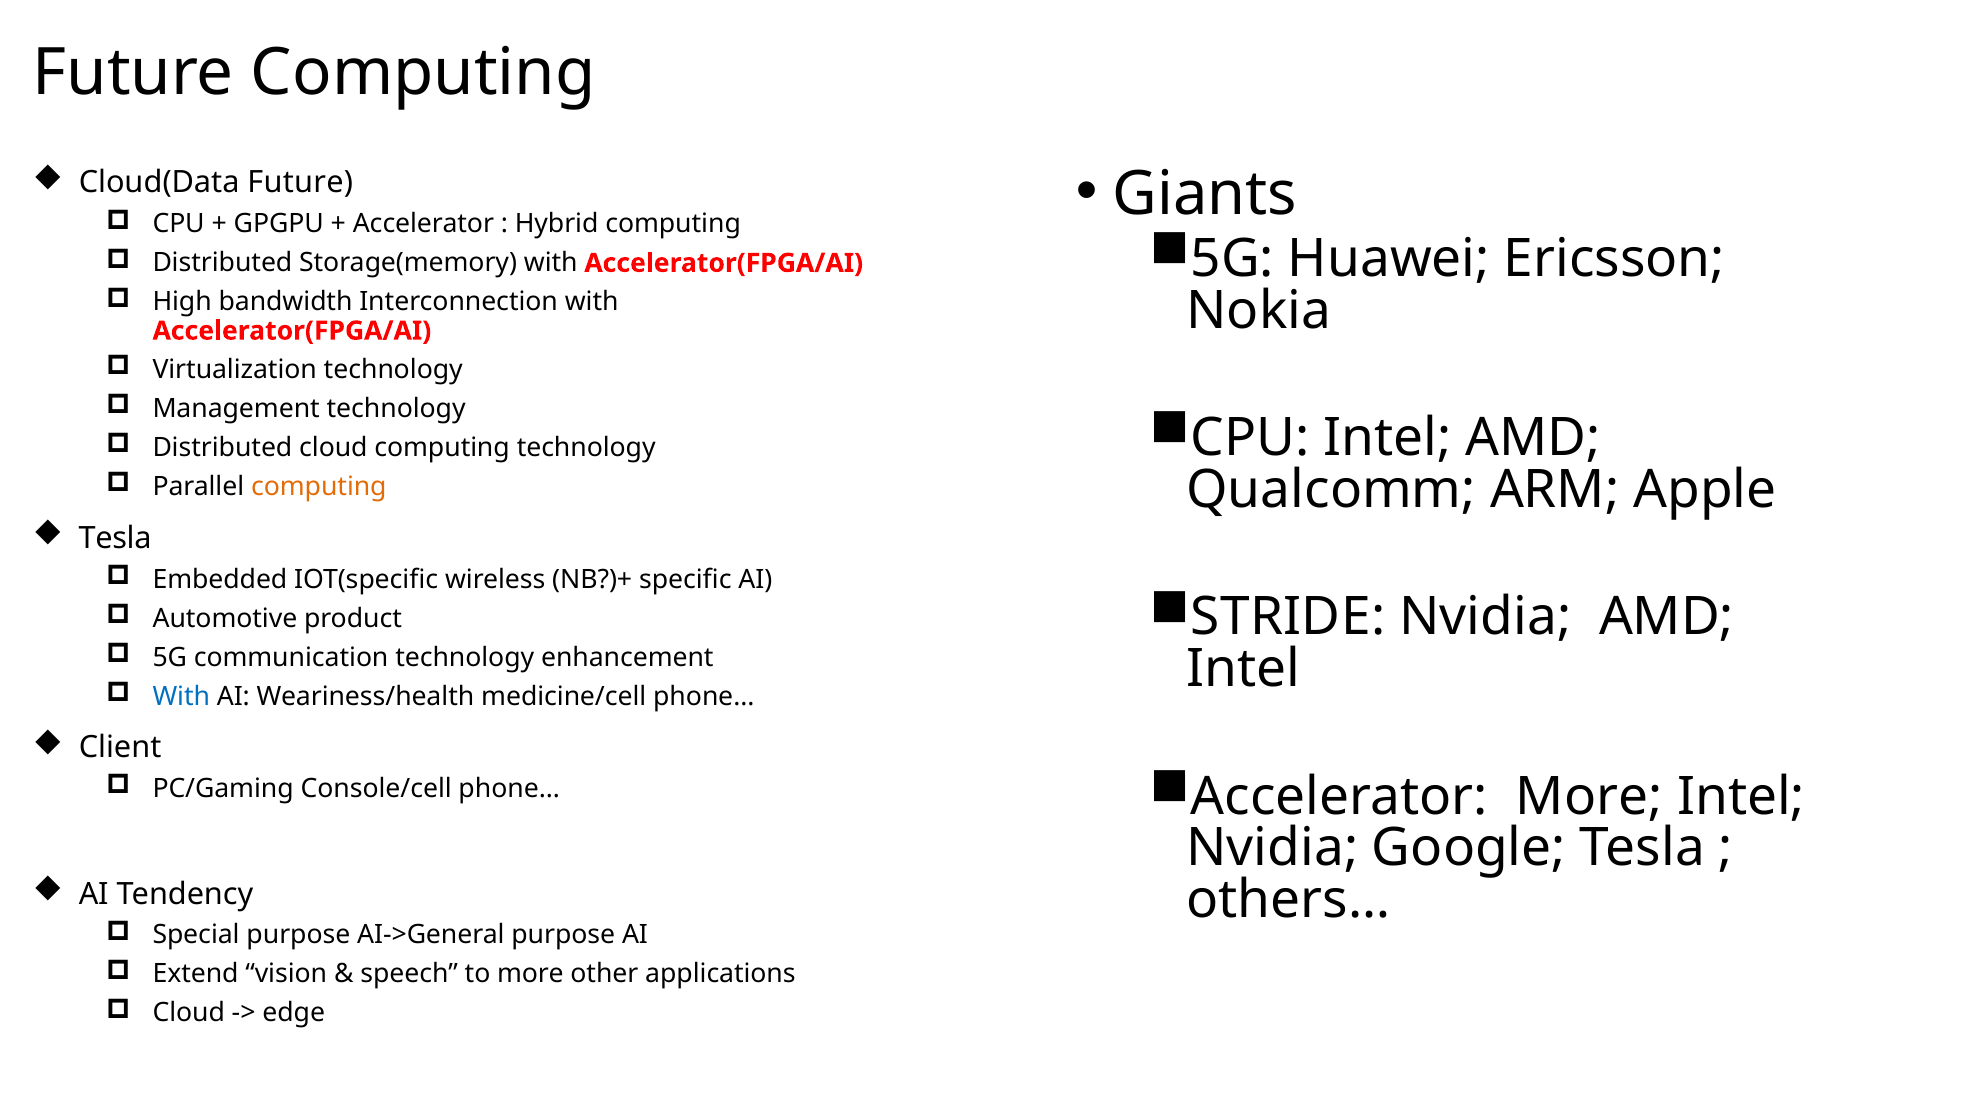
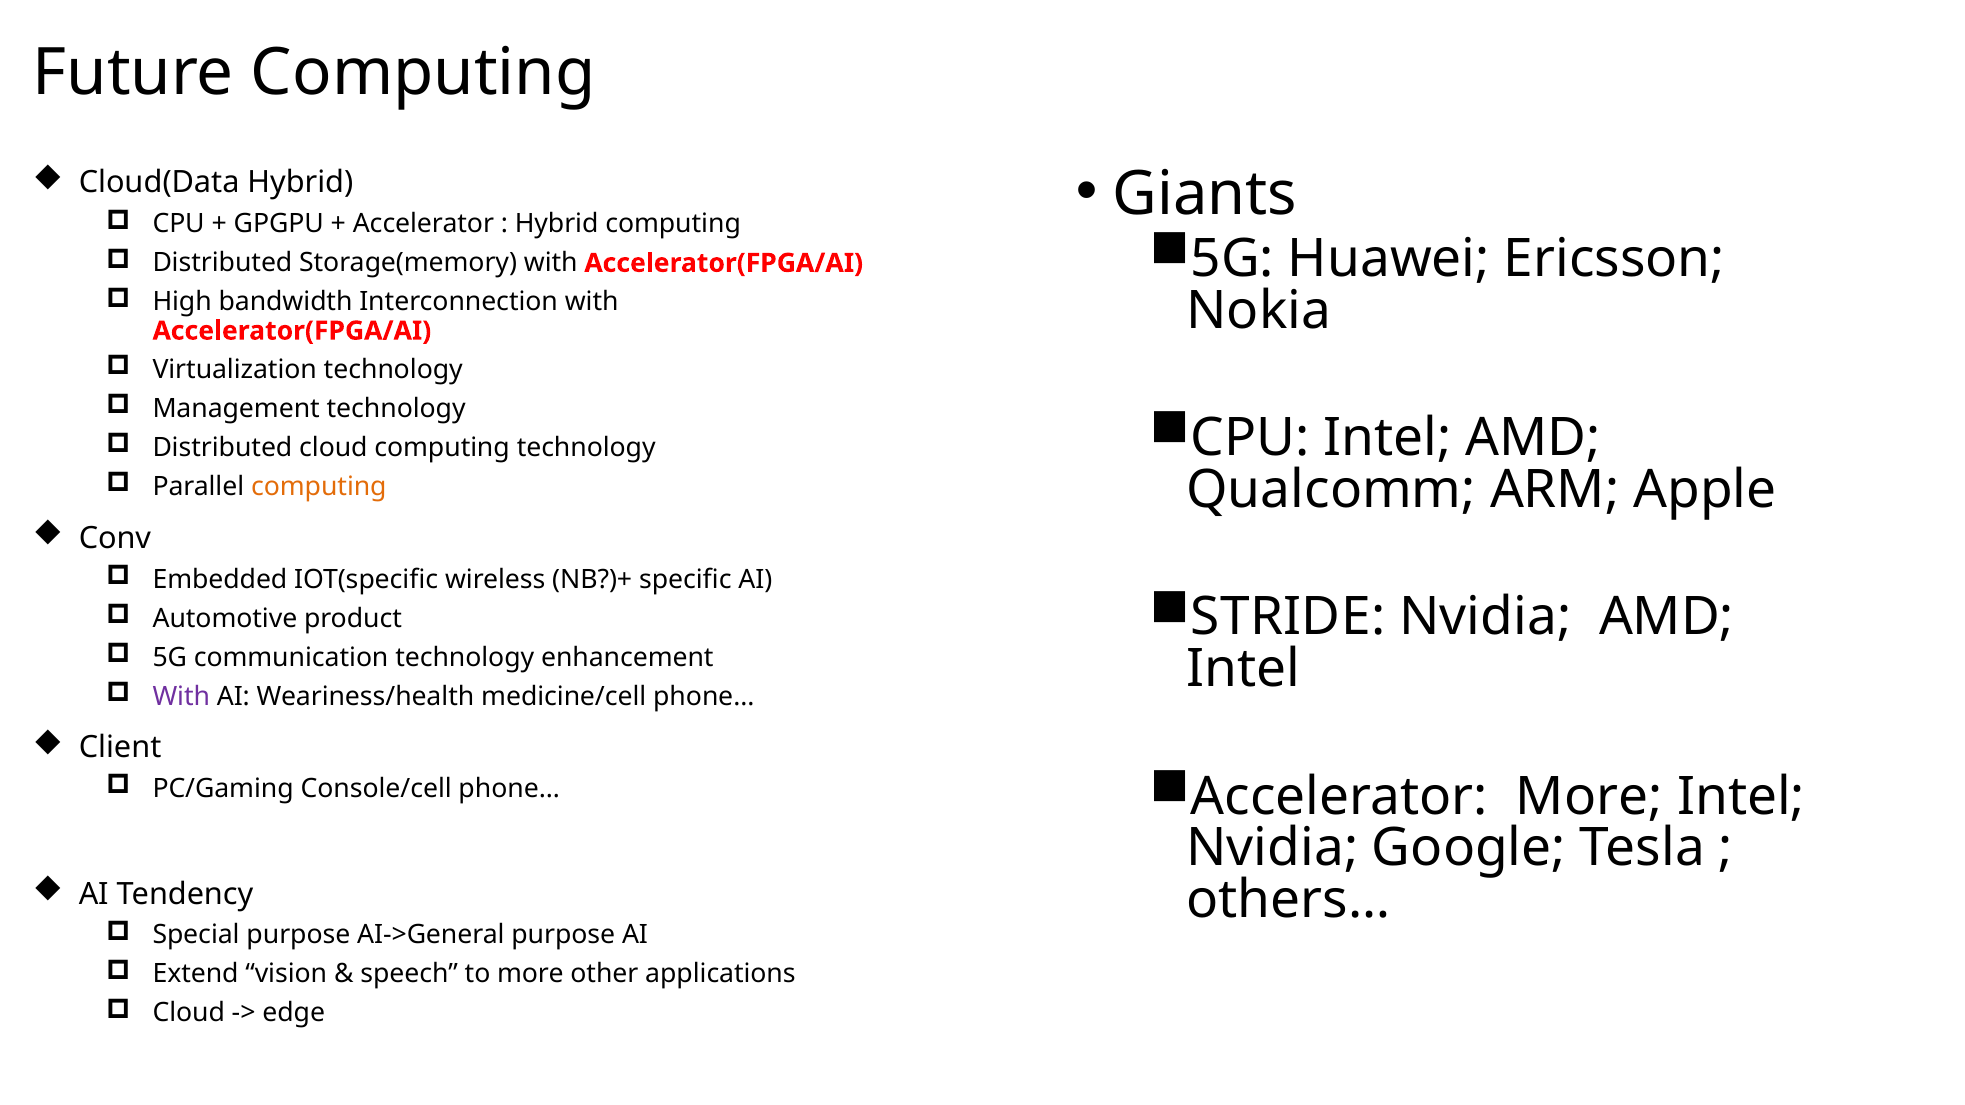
Cloud(Data Future: Future -> Hybrid
Tesla at (115, 538): Tesla -> Conv
With at (181, 697) colour: blue -> purple
